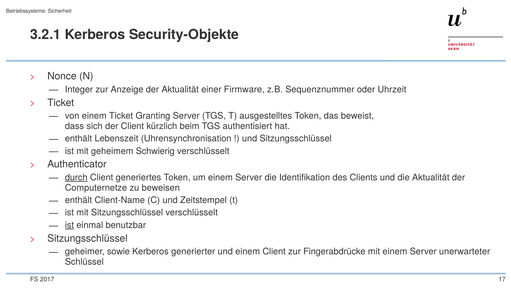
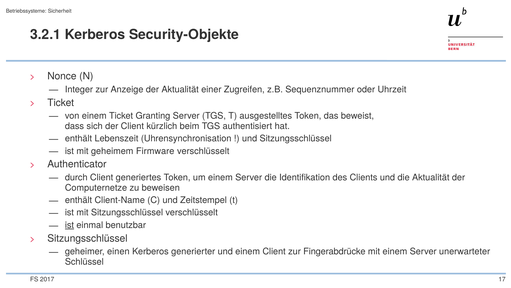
Firmware: Firmware -> Zugreifen
Schwierig: Schwierig -> Firmware
durch underline: present -> none
sowie: sowie -> einen
